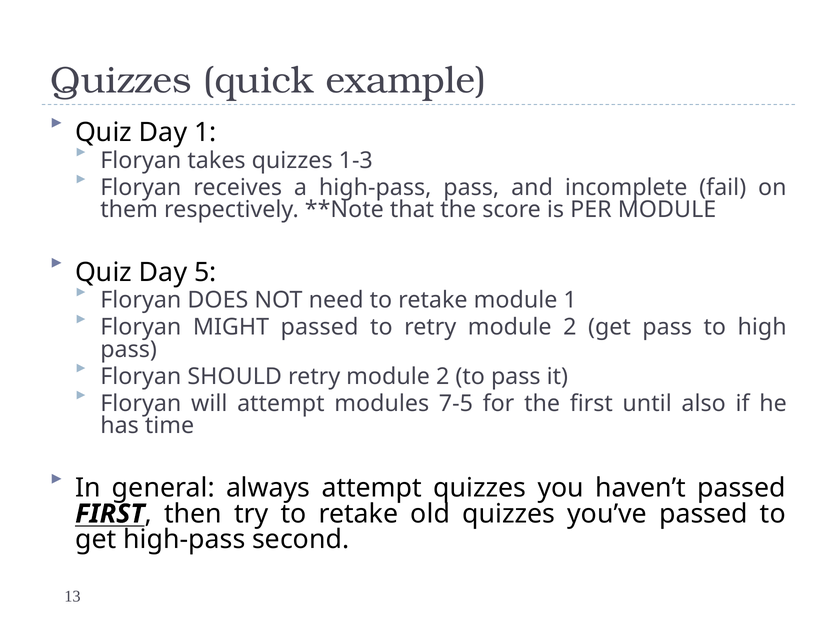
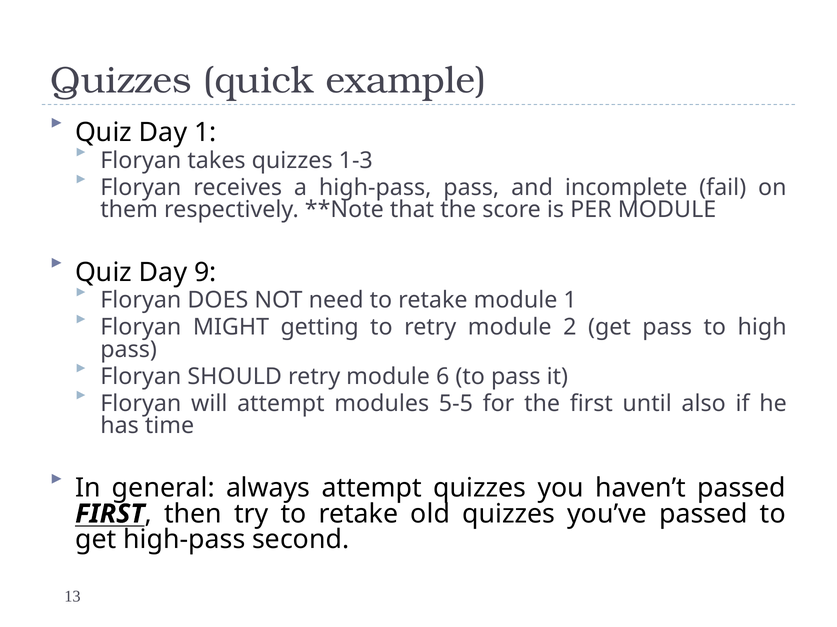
5: 5 -> 9
MIGHT passed: passed -> getting
SHOULD retry module 2: 2 -> 6
7-5: 7-5 -> 5-5
